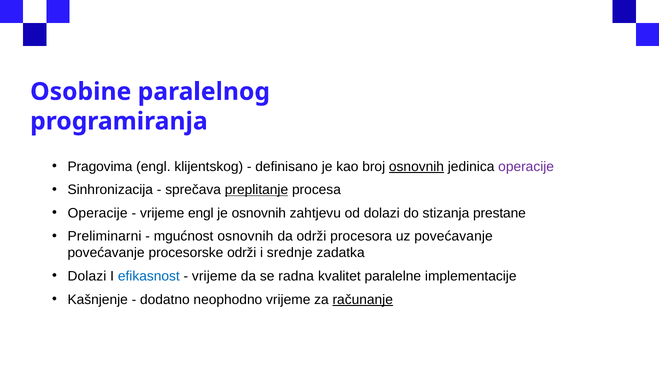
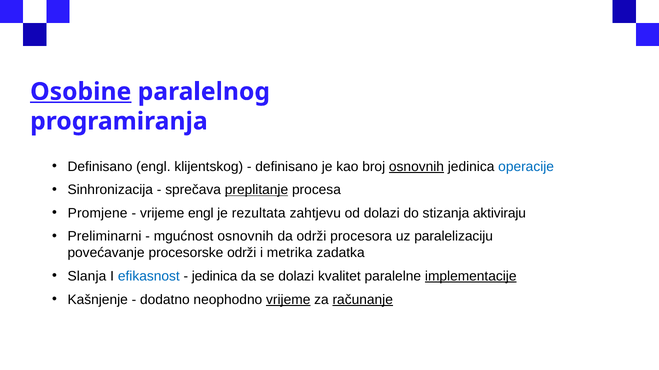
Osobine underline: none -> present
Pragovima at (100, 167): Pragovima -> Definisano
operacije at (526, 167) colour: purple -> blue
Operacije at (98, 214): Operacije -> Promjene
je osnovnih: osnovnih -> rezultata
prestane: prestane -> aktiviraju
uz povećavanje: povećavanje -> paralelizaciju
srednje: srednje -> metrika
Dolazi at (87, 277): Dolazi -> Slanja
vrijeme at (214, 277): vrijeme -> jedinica
se radna: radna -> dolazi
implementacije underline: none -> present
vrijeme at (288, 300) underline: none -> present
